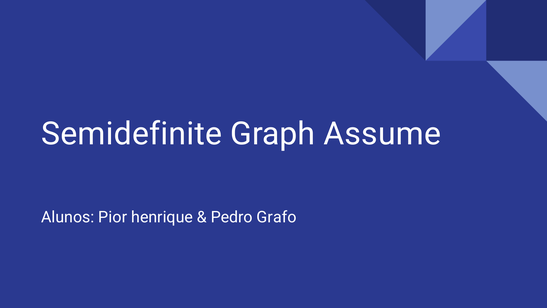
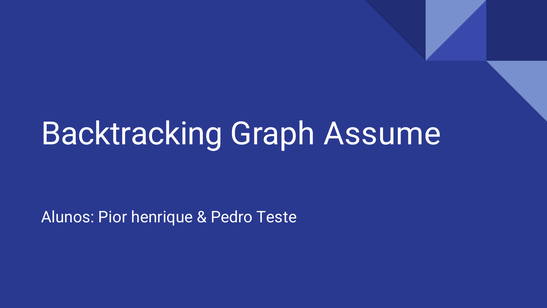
Semidefinite: Semidefinite -> Backtracking
Grafo: Grafo -> Teste
